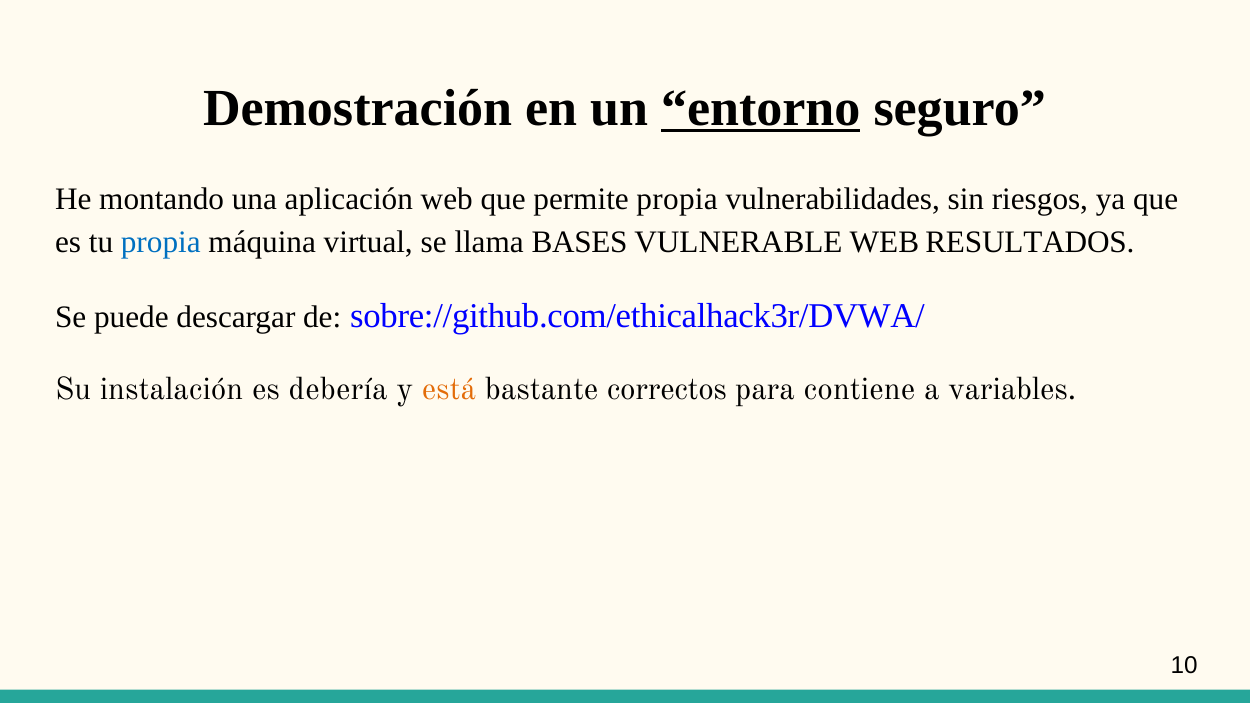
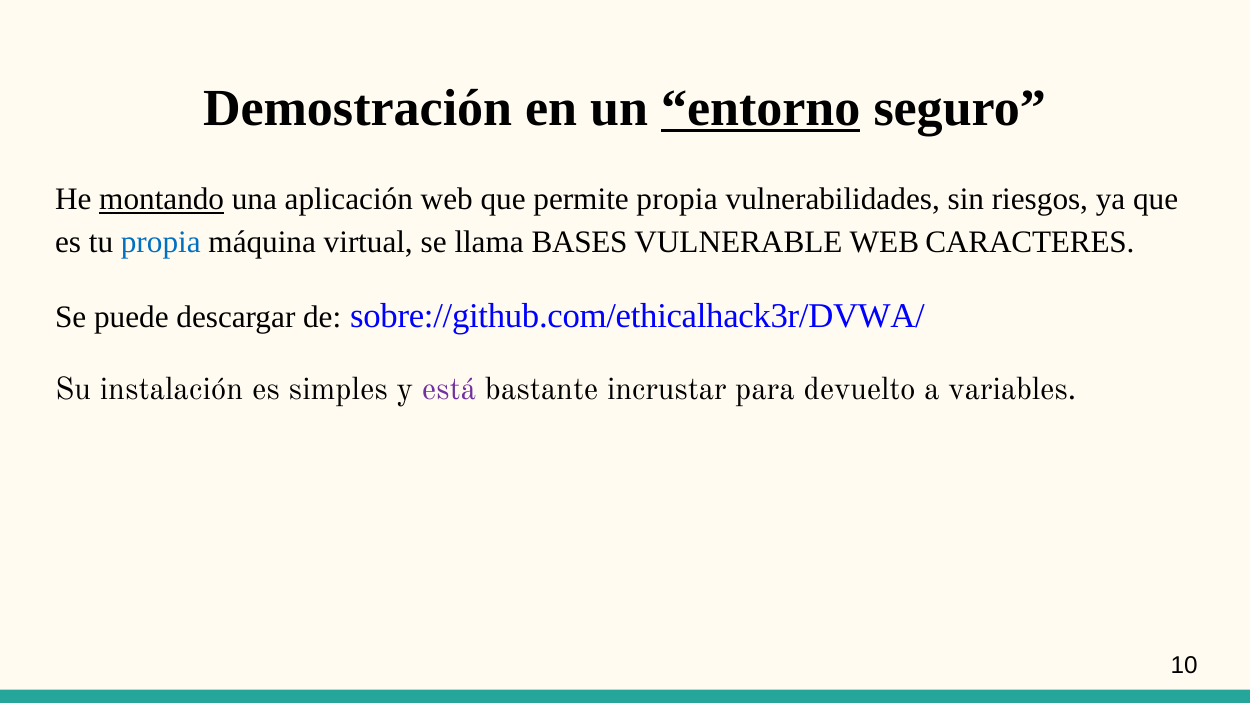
montando underline: none -> present
RESULTADOS: RESULTADOS -> CARACTERES
debería: debería -> simples
está colour: orange -> purple
correctos: correctos -> incrustar
contiene: contiene -> devuelto
